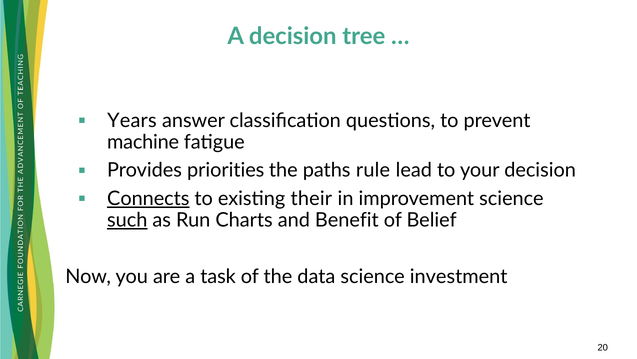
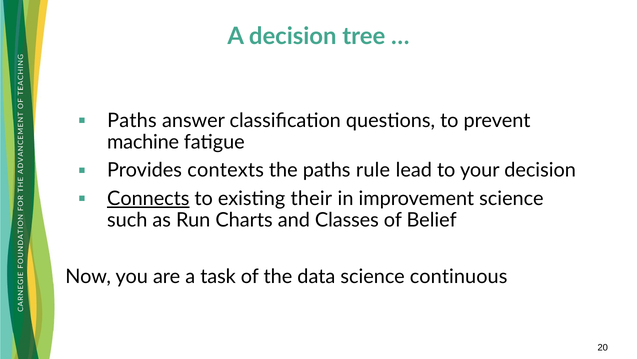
Years at (132, 120): Years -> Paths
priorities: priorities -> contexts
such underline: present -> none
Benefit: Benefit -> Classes
investment: investment -> continuous
